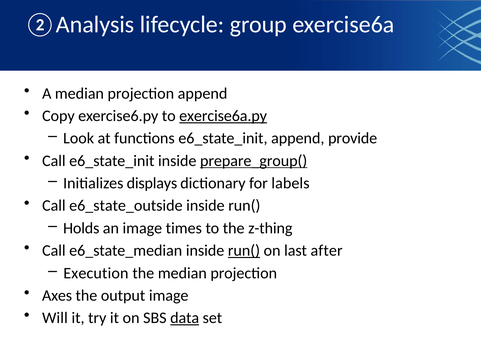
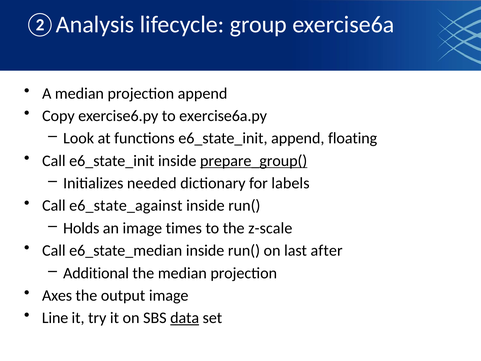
exercise6a.py underline: present -> none
provide: provide -> floating
displays: displays -> needed
e6_state_outside: e6_state_outside -> e6_state_against
z-thing: z-thing -> z-scale
run( at (244, 250) underline: present -> none
Execution: Execution -> Additional
Will: Will -> Line
